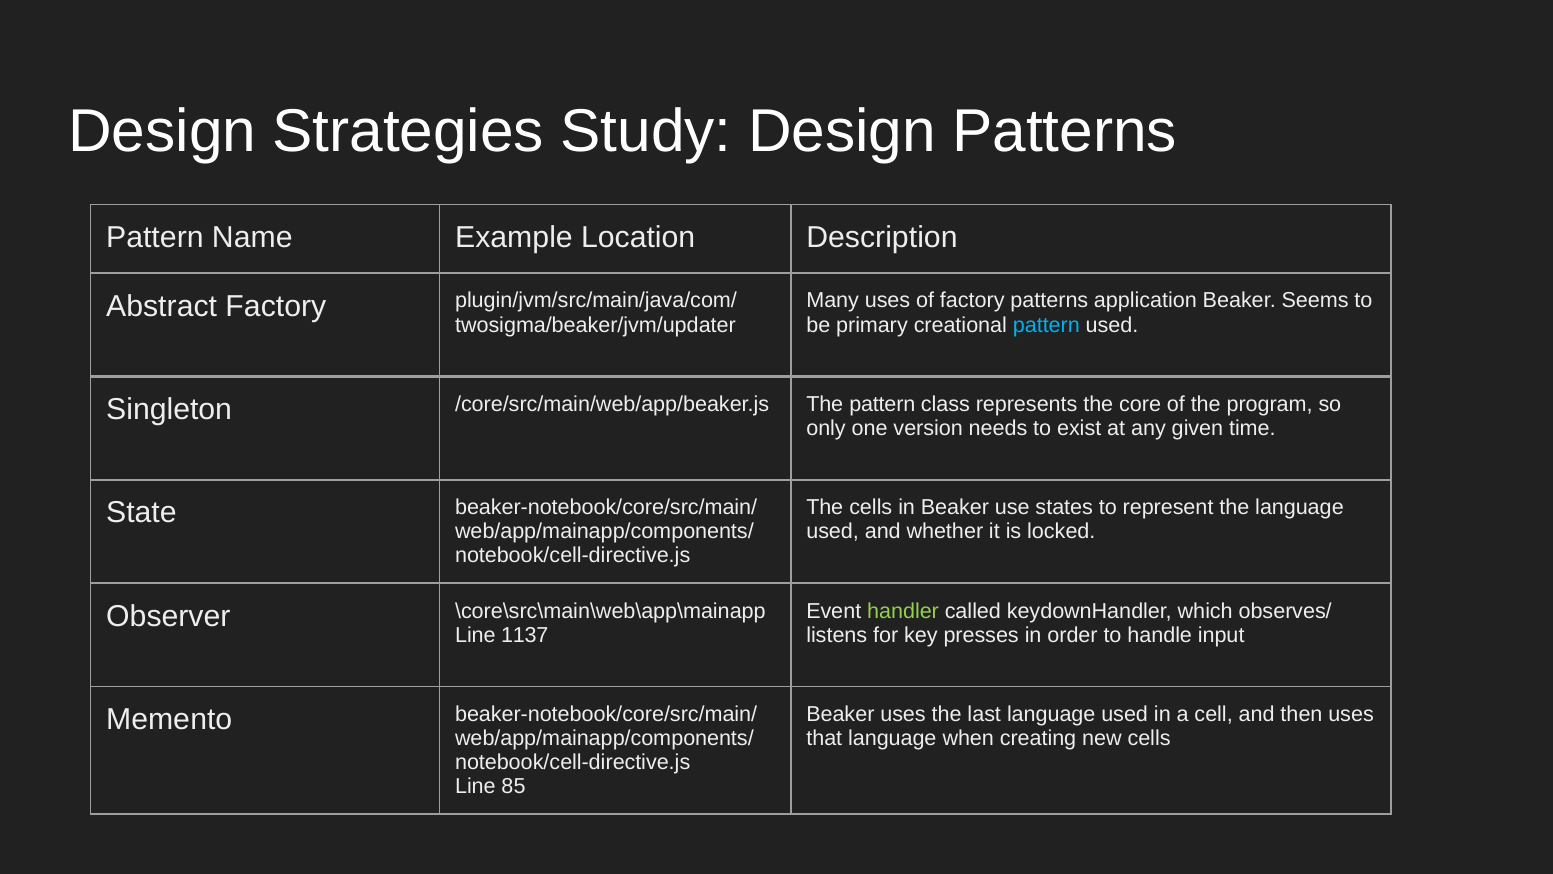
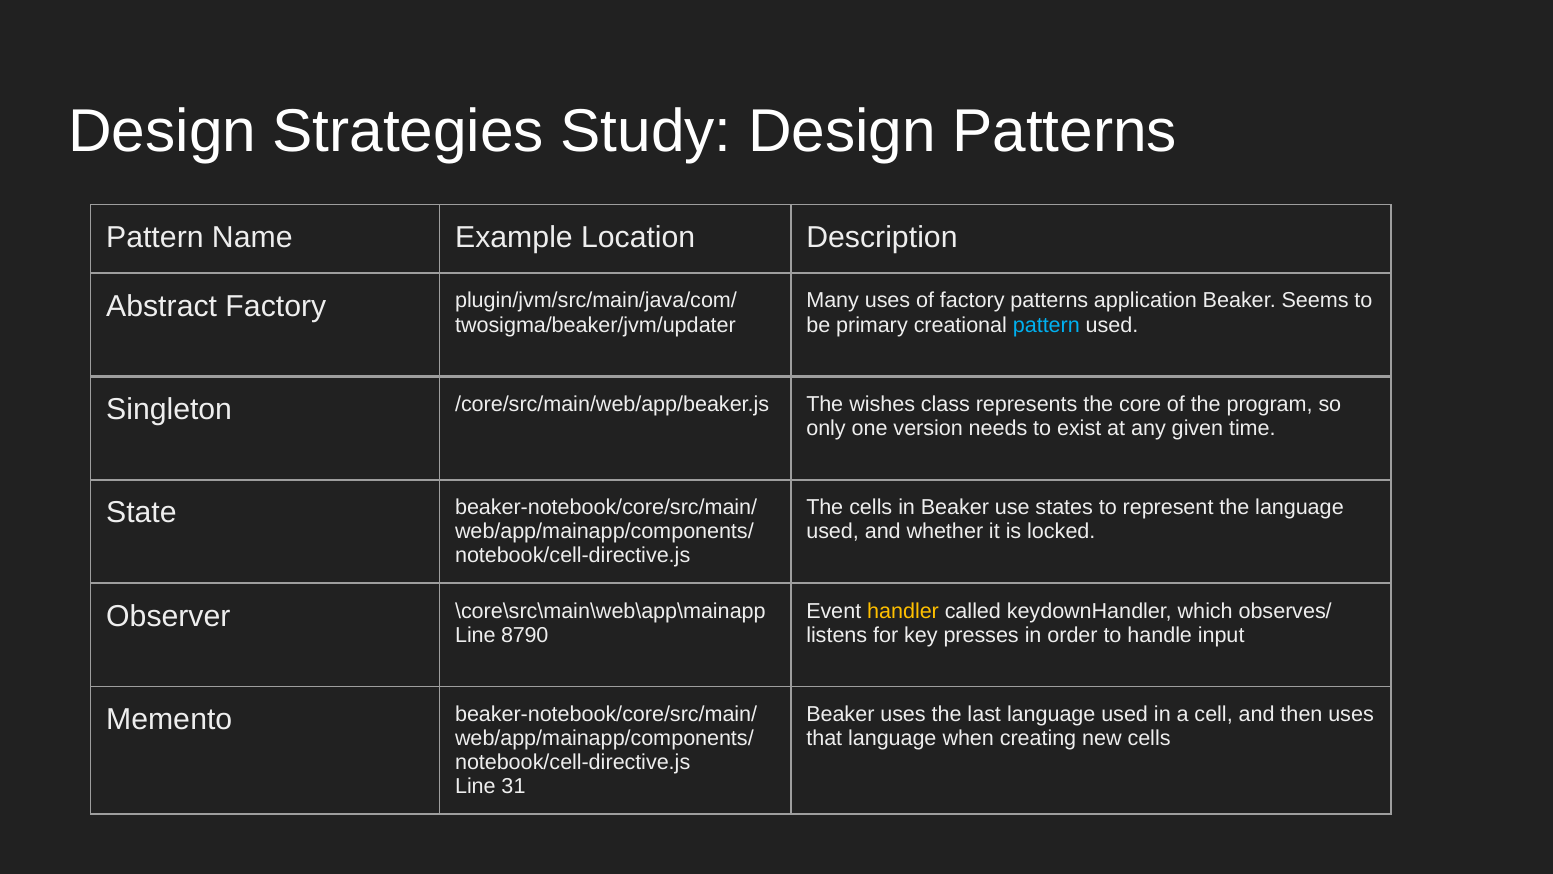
The pattern: pattern -> wishes
handler colour: light green -> yellow
1137: 1137 -> 8790
85: 85 -> 31
